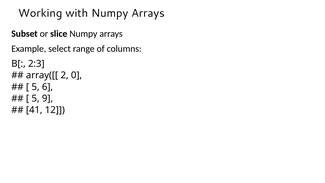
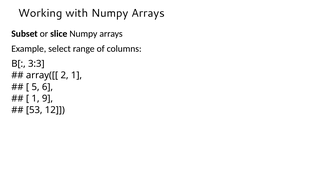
2:3: 2:3 -> 3:3
2 0: 0 -> 1
5 at (36, 98): 5 -> 1
41: 41 -> 53
